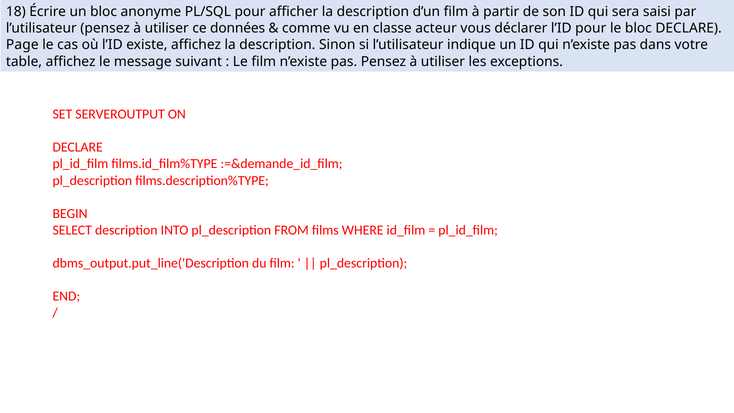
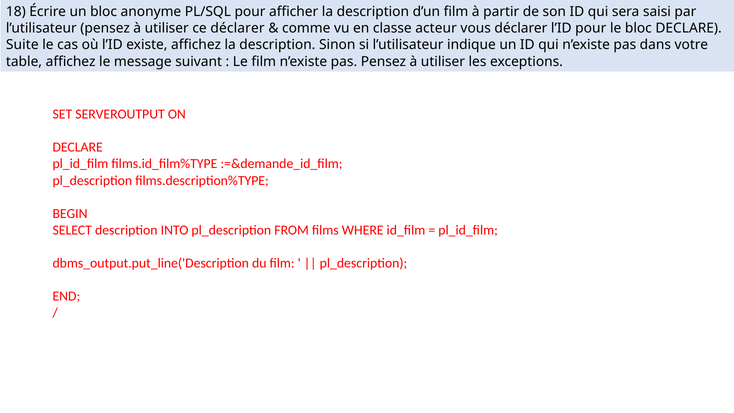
ce données: données -> déclarer
Page: Page -> Suite
